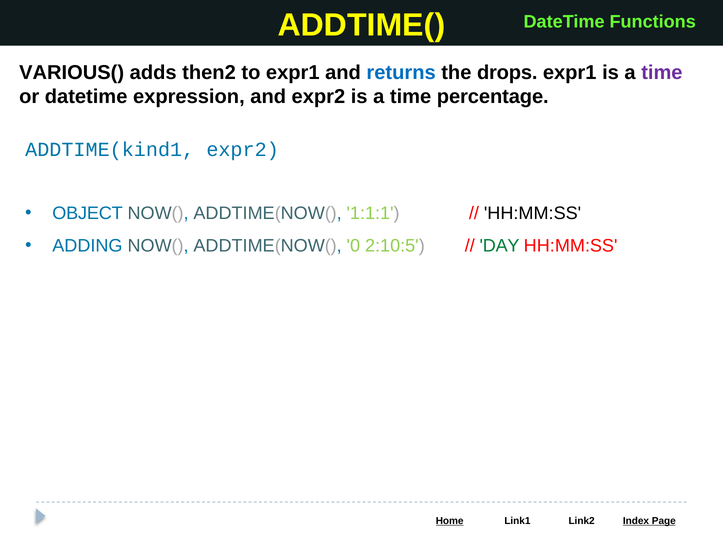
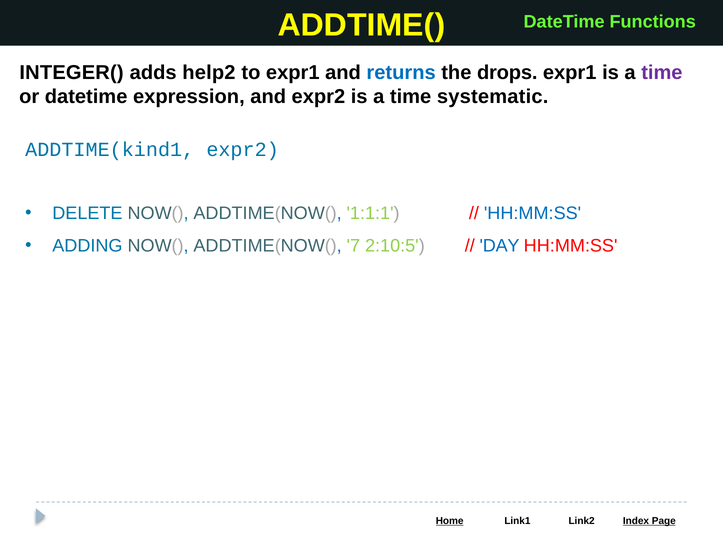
VARIOUS(: VARIOUS( -> INTEGER(
then2: then2 -> help2
percentage: percentage -> systematic
OBJECT: OBJECT -> DELETE
HH:MM:SS at (533, 213) colour: black -> blue
0: 0 -> 7
DAY colour: green -> blue
